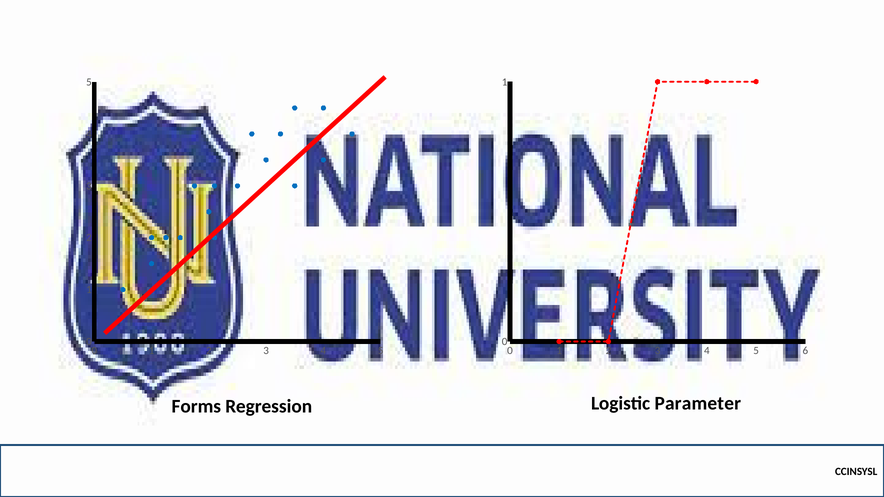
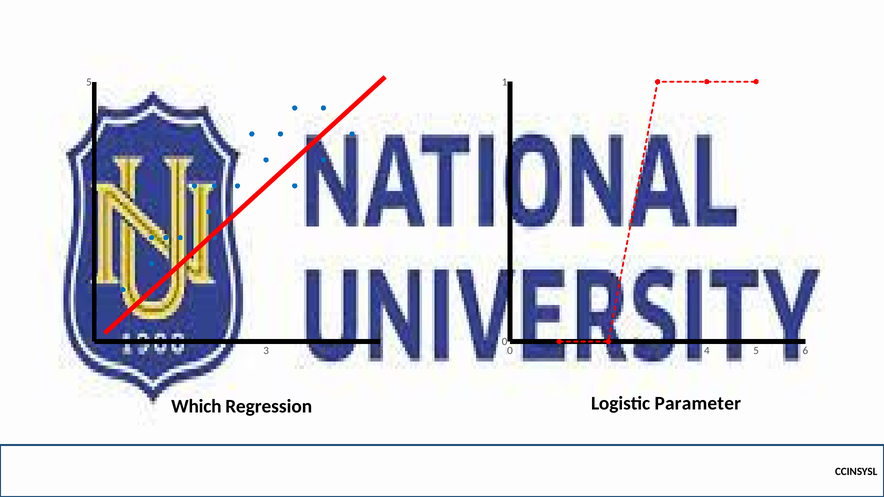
Forms: Forms -> Which
